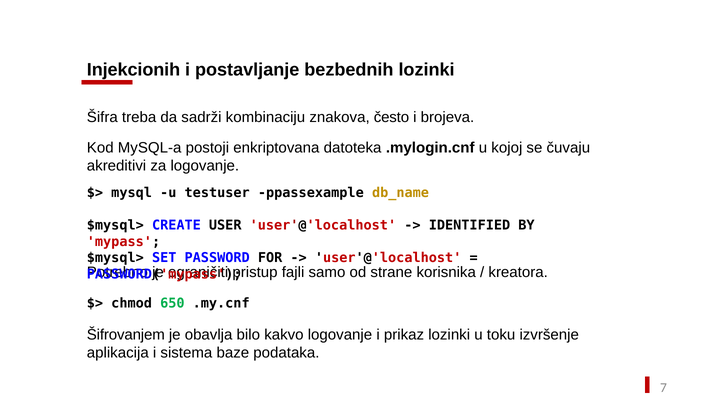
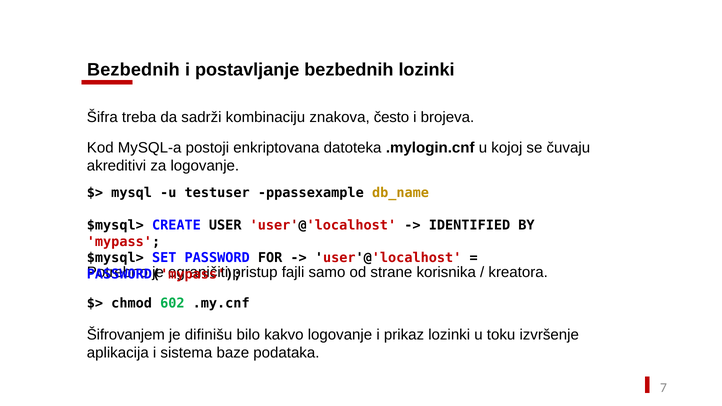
Injekcionih at (134, 70): Injekcionih -> Bezbednih
650: 650 -> 602
obavlja: obavlja -> difinišu
